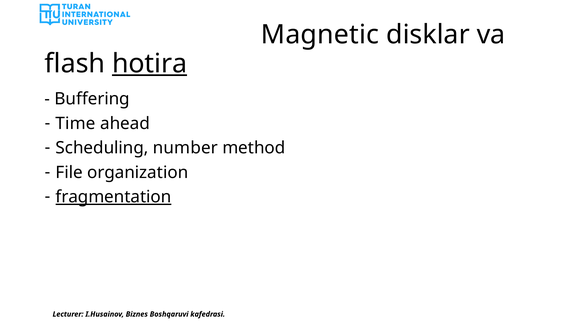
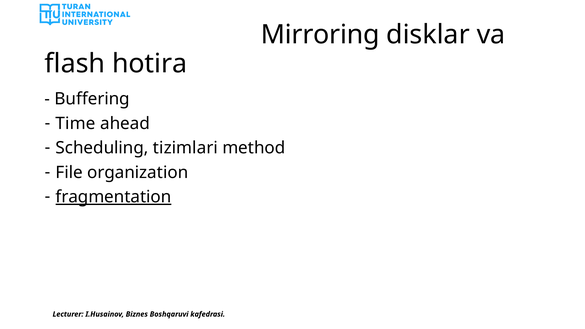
Magnetic: Magnetic -> Mirroring
hotira underline: present -> none
number: number -> tizimlari
